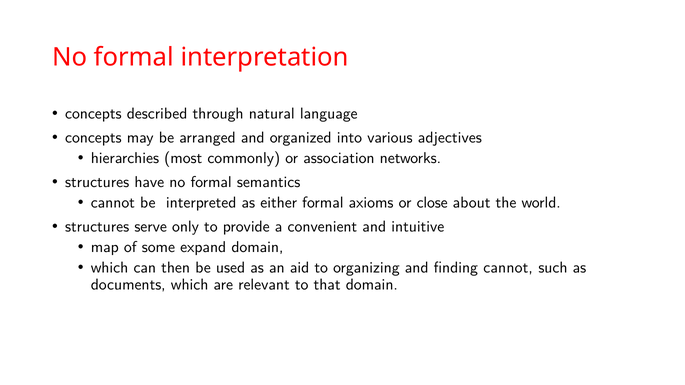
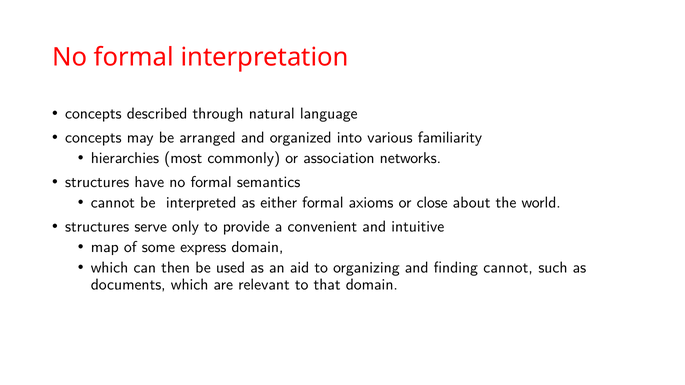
adjectives: adjectives -> familiarity
expand: expand -> express
